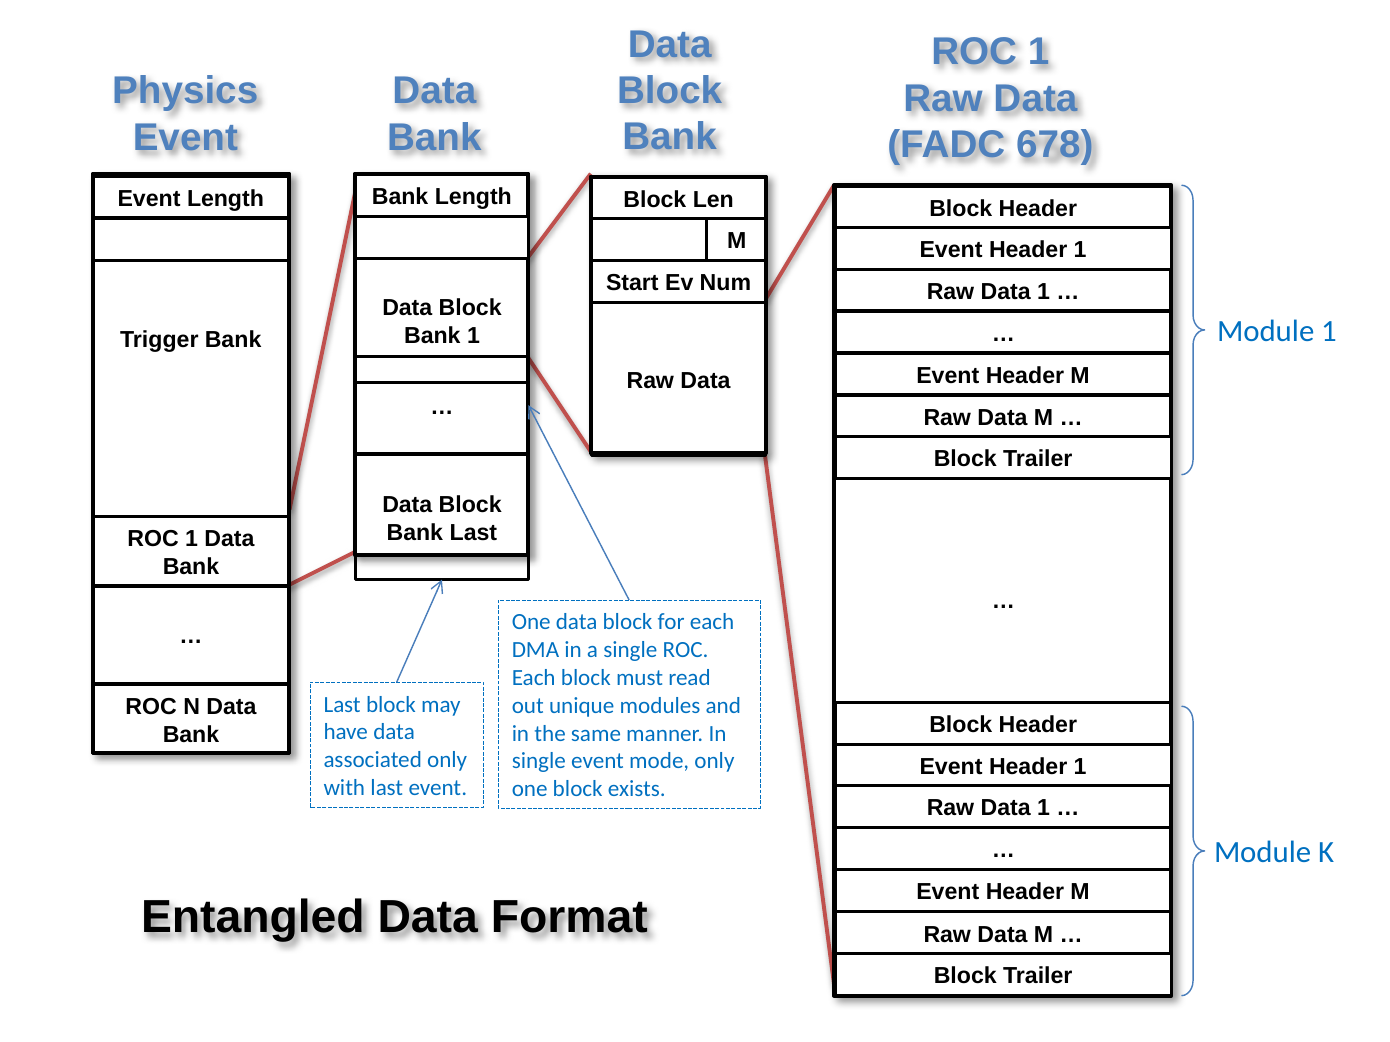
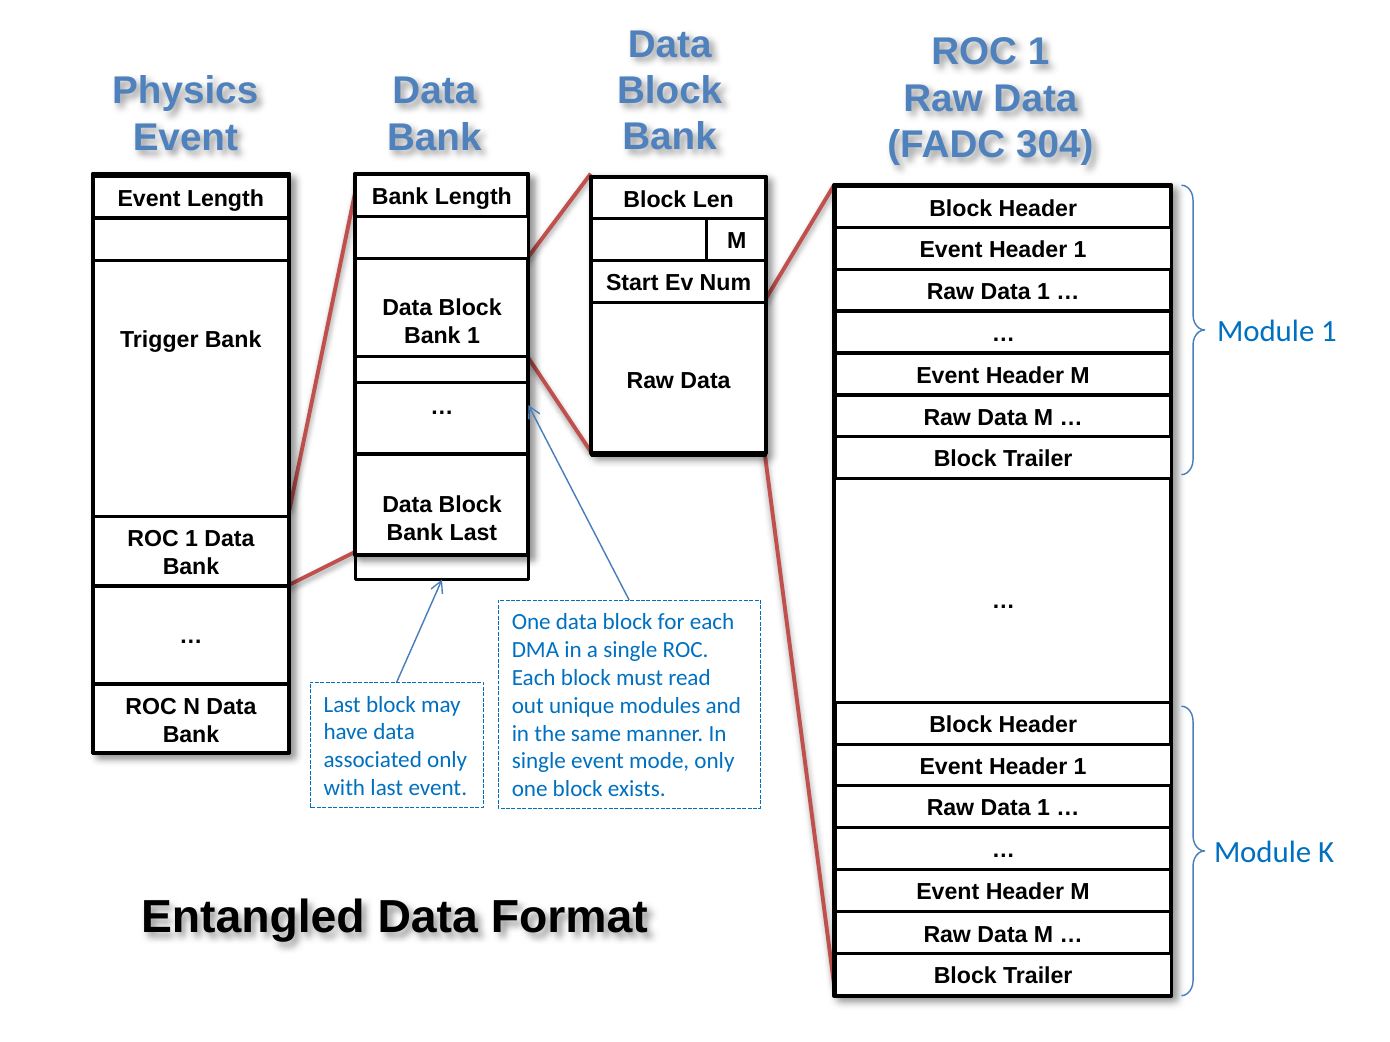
678: 678 -> 304
